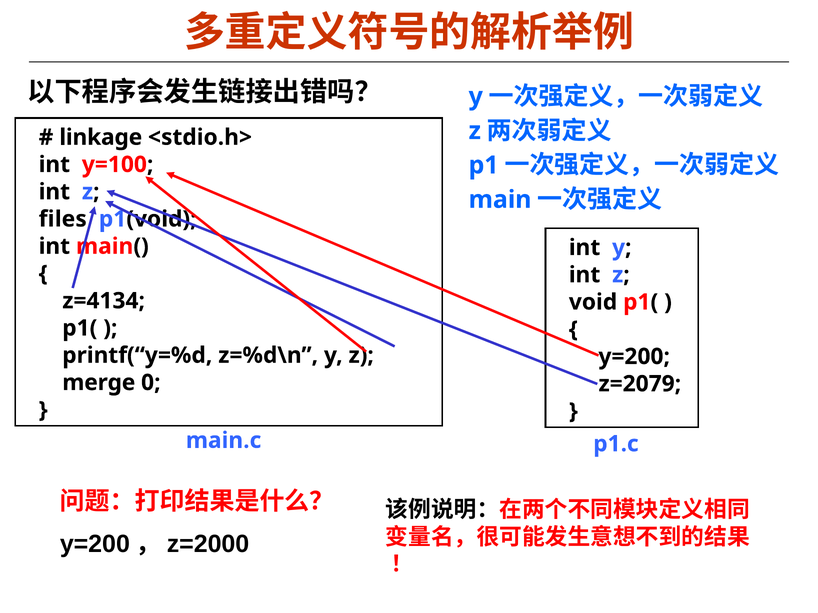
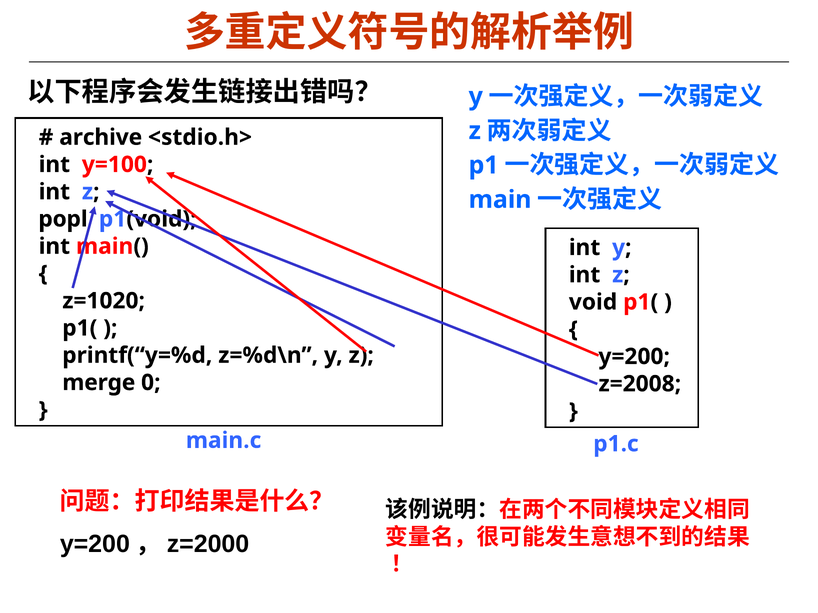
linkage: linkage -> archive
files: files -> popl
z=4134: z=4134 -> z=1020
z=2079: z=2079 -> z=2008
